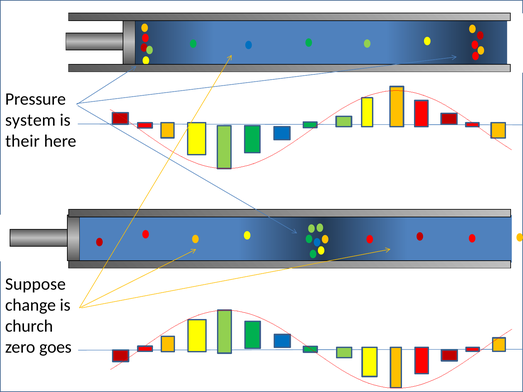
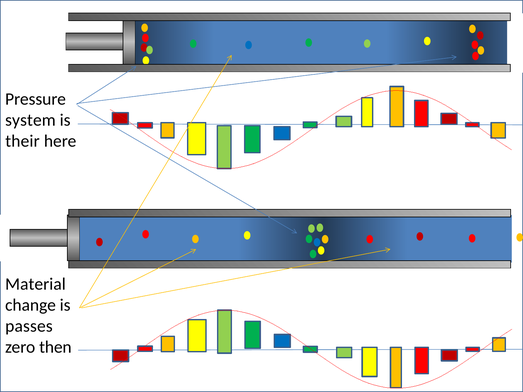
Suppose: Suppose -> Material
church: church -> passes
goes: goes -> then
